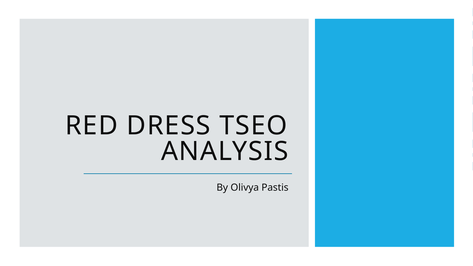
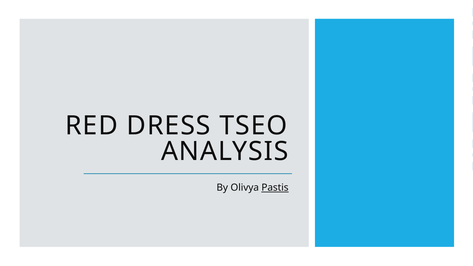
Pastis underline: none -> present
